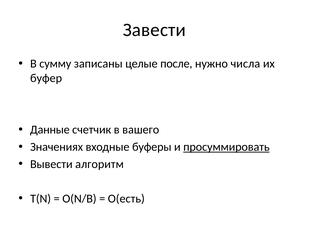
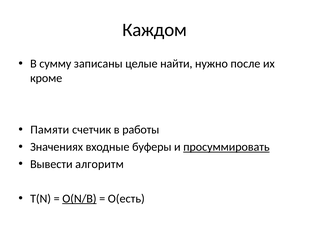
Завести: Завести -> Каждом
после: после -> найти
числа: числа -> после
буфер: буфер -> кроме
Данные: Данные -> Памяти
вашего: вашего -> работы
O(N/B underline: none -> present
